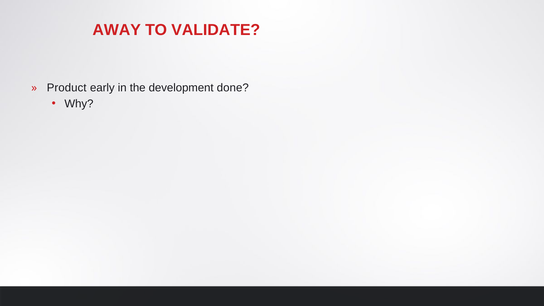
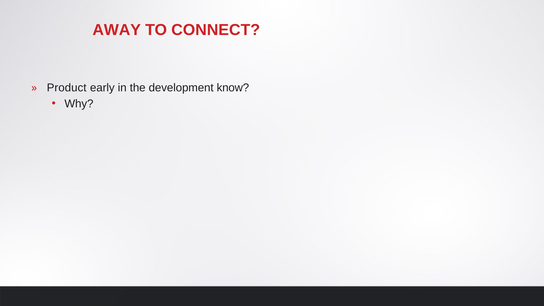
VALIDATE: VALIDATE -> CONNECT
done: done -> know
